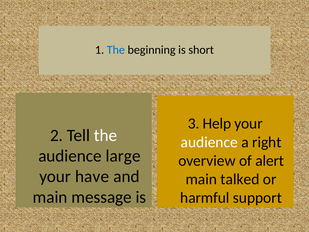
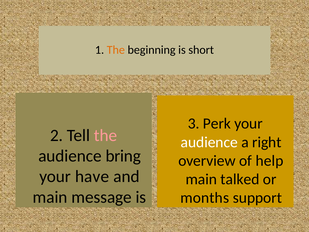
The at (116, 50) colour: blue -> orange
Help: Help -> Perk
the at (106, 135) colour: white -> pink
large: large -> bring
alert: alert -> help
harmful: harmful -> months
